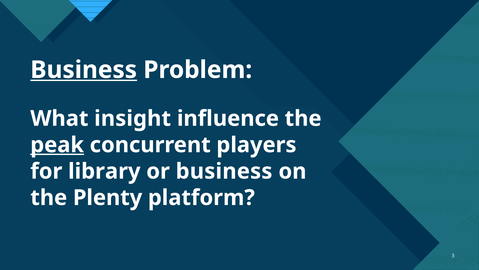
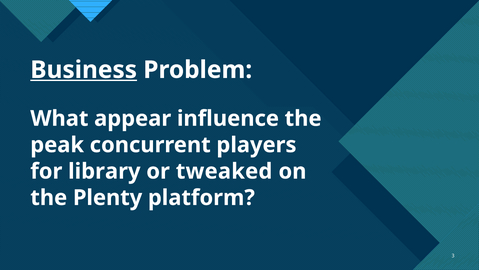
insight: insight -> appear
peak underline: present -> none
or business: business -> tweaked
